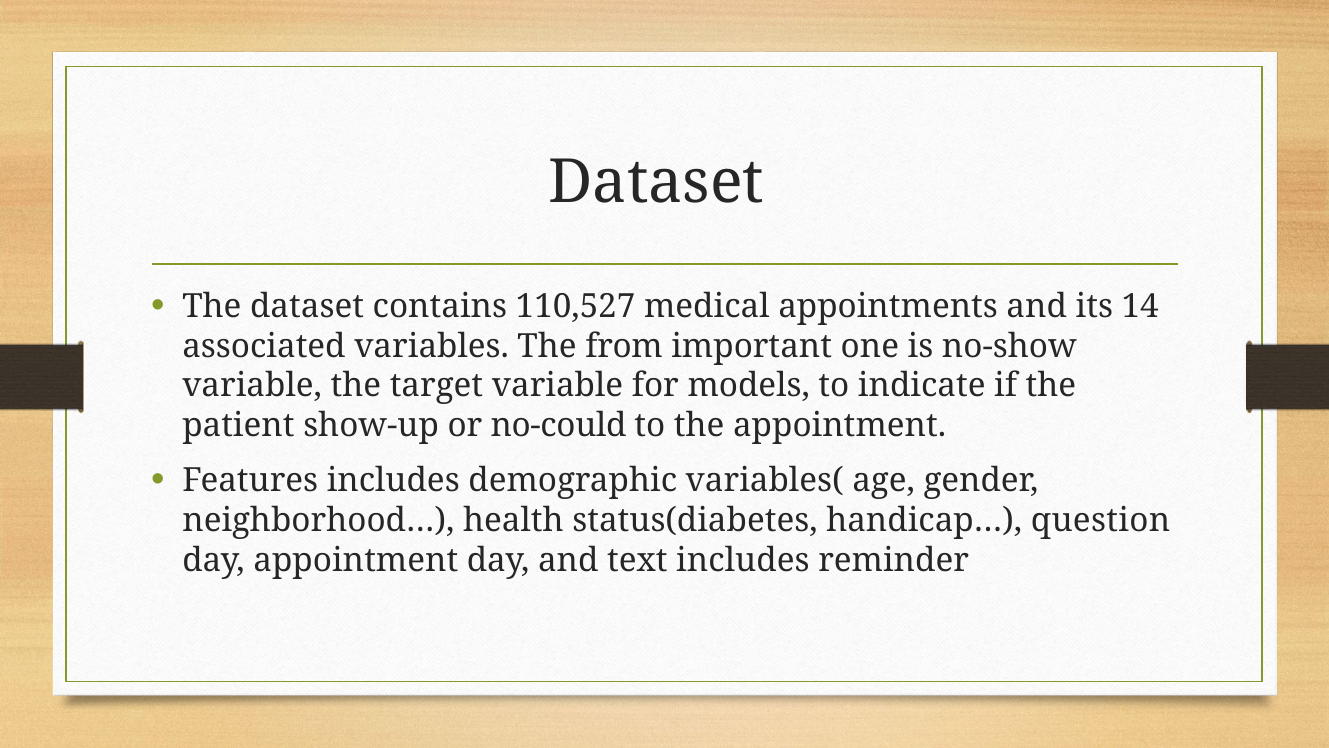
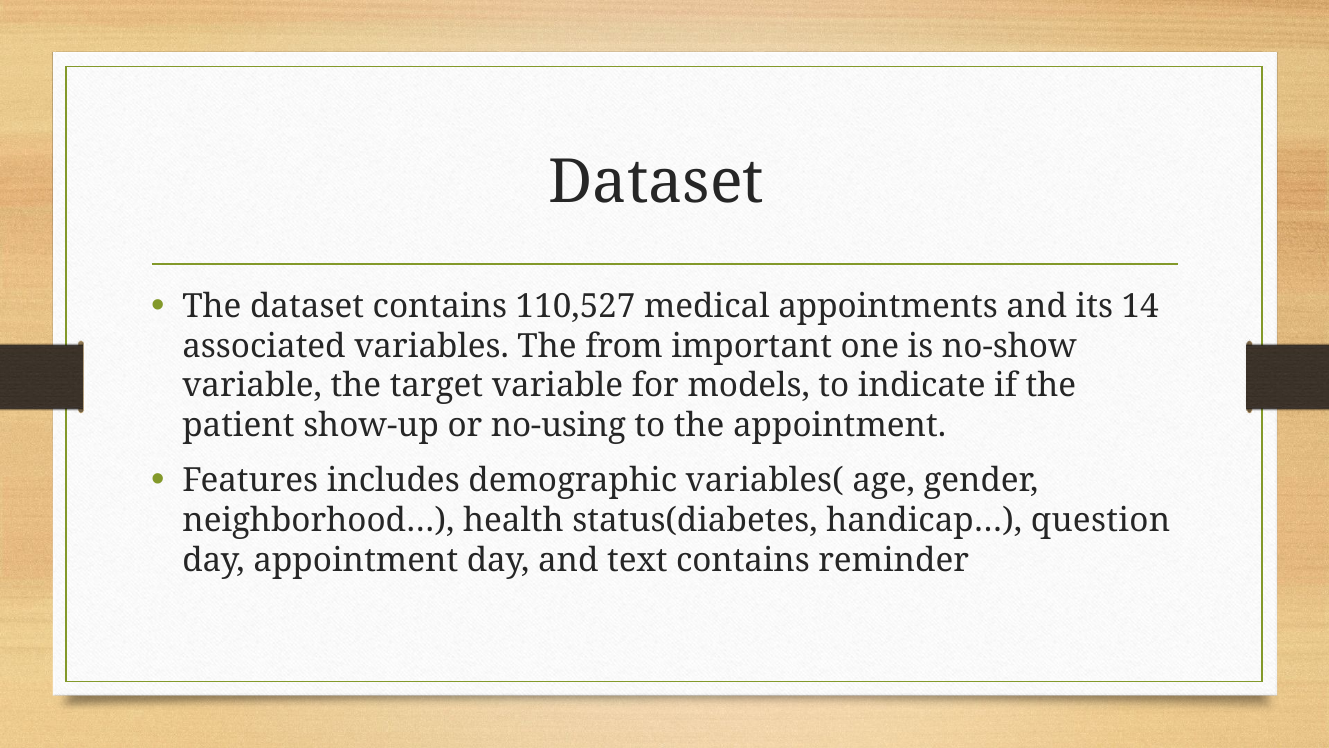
no-could: no-could -> no-using
text includes: includes -> contains
